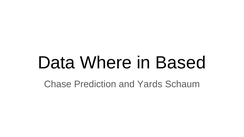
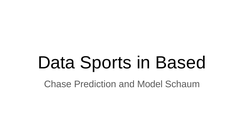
Where: Where -> Sports
Yards: Yards -> Model
